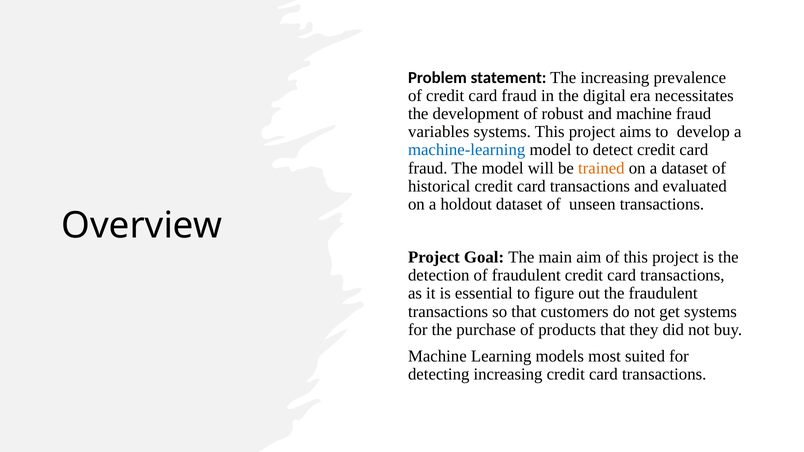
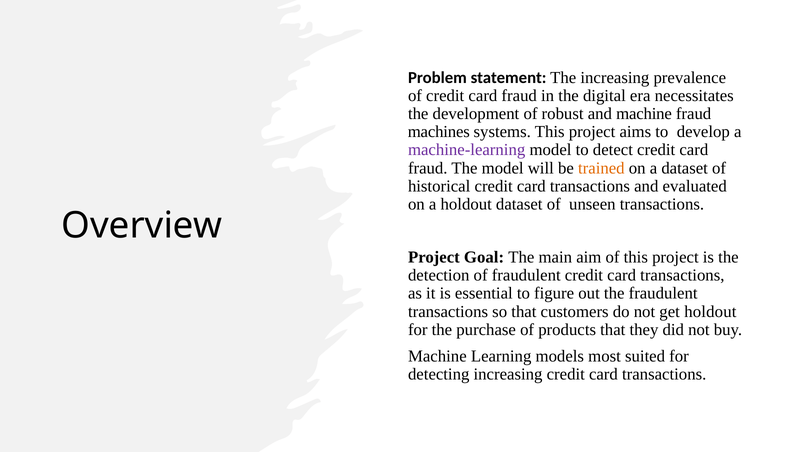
variables: variables -> machines
machine-learning colour: blue -> purple
get systems: systems -> holdout
